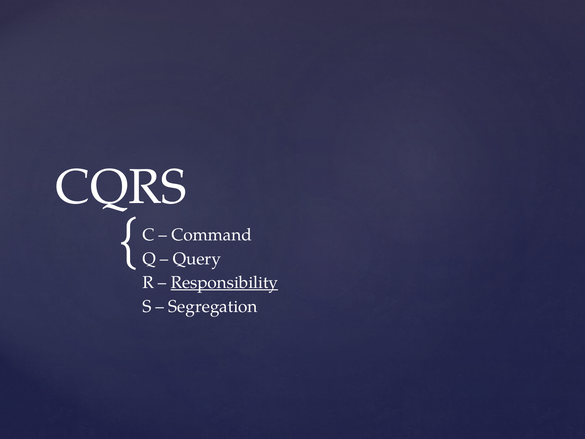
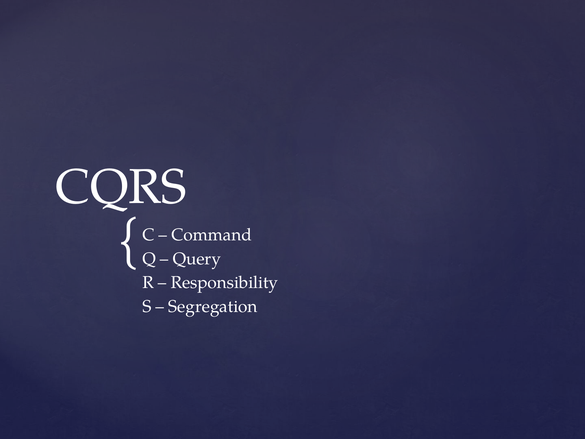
Responsibility underline: present -> none
